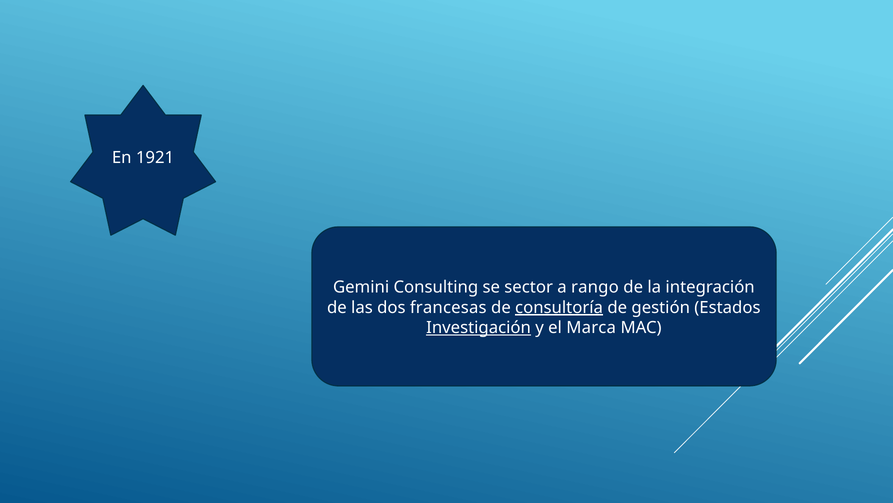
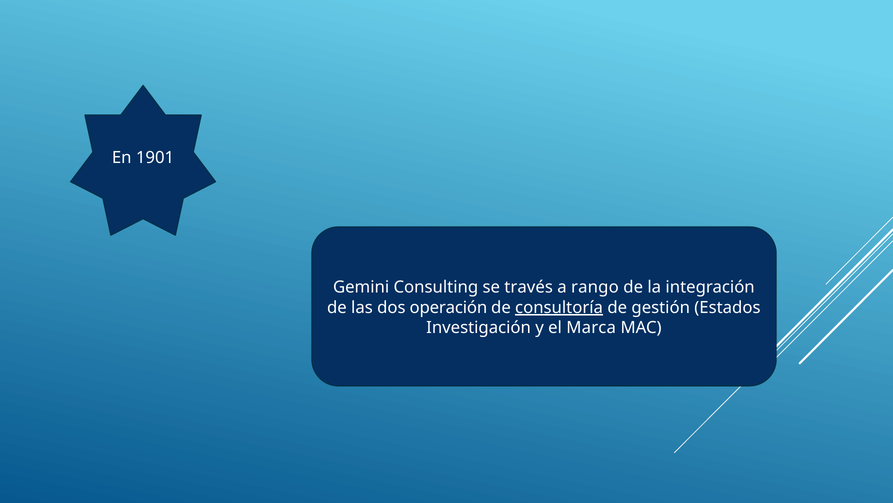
1921: 1921 -> 1901
sector: sector -> través
francesas: francesas -> operación
Investigación underline: present -> none
